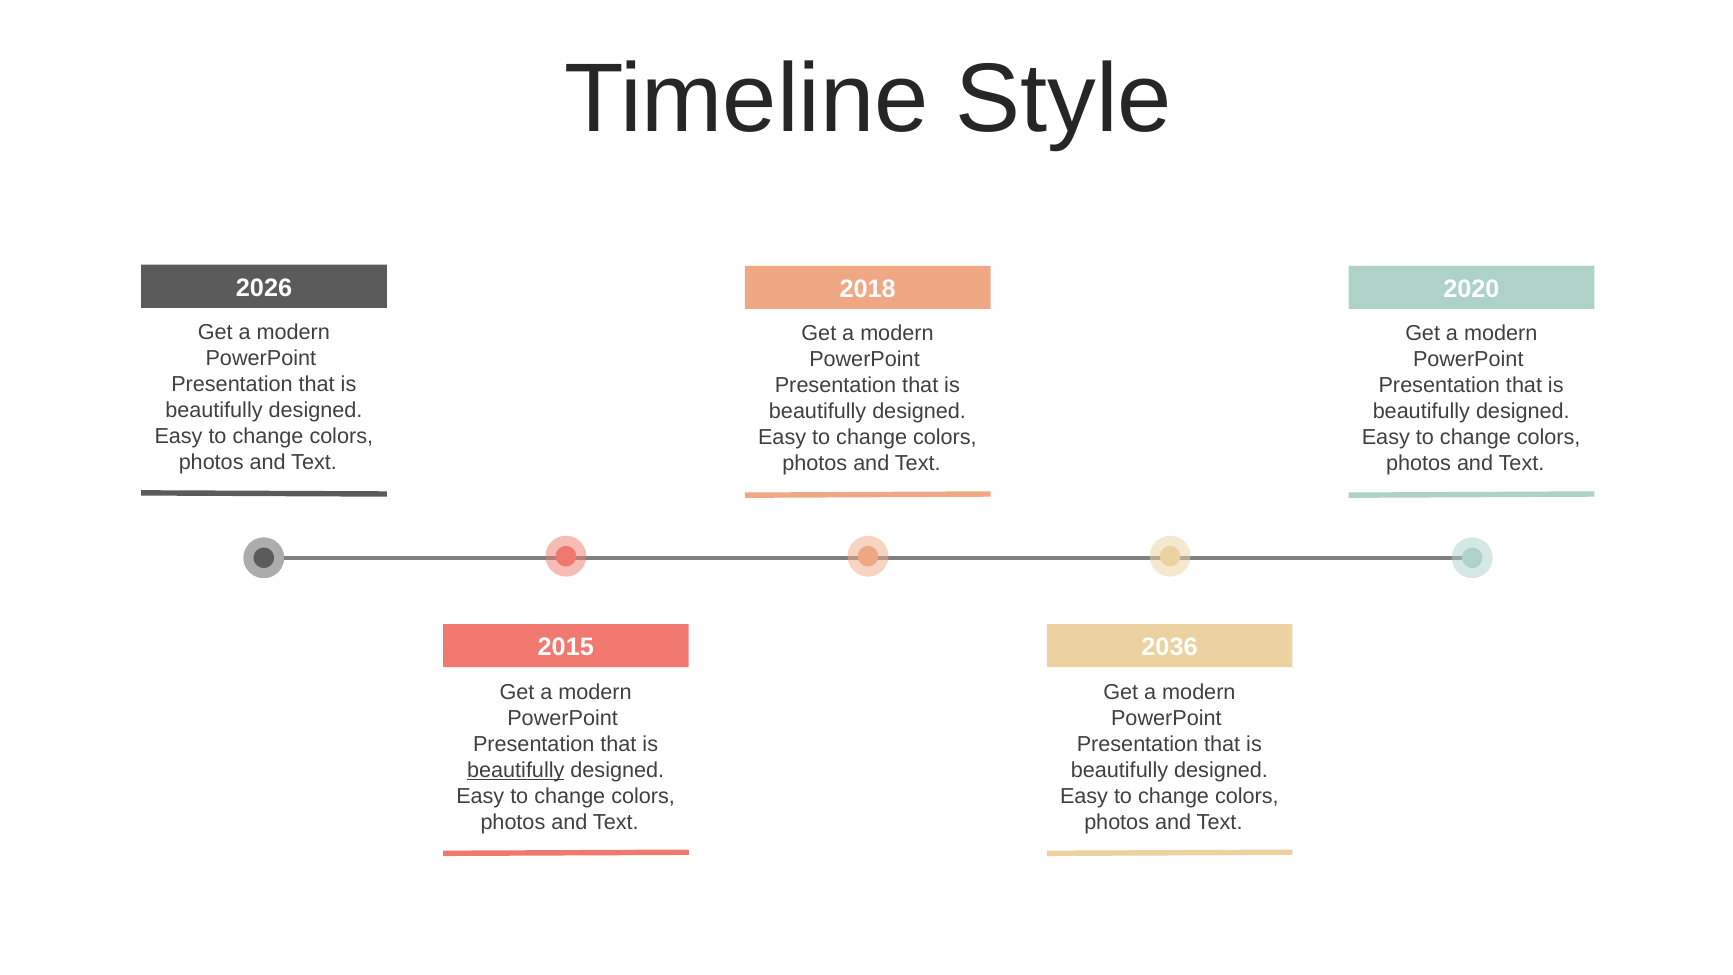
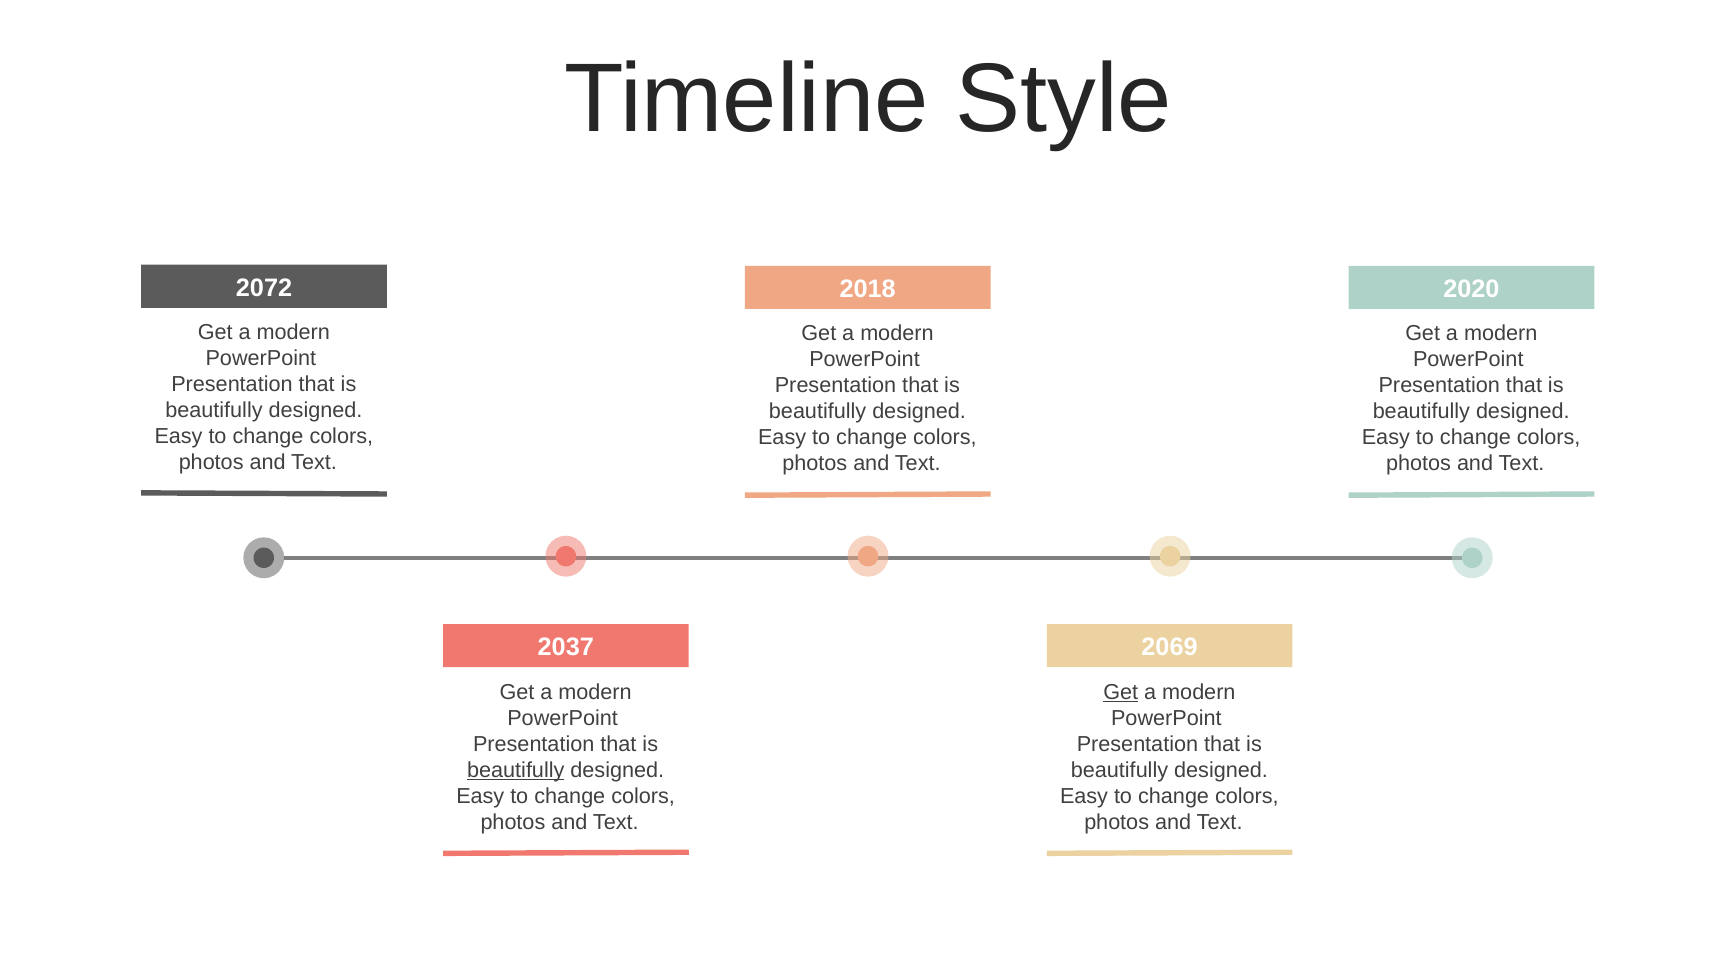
2026: 2026 -> 2072
2015: 2015 -> 2037
2036: 2036 -> 2069
Get at (1121, 692) underline: none -> present
